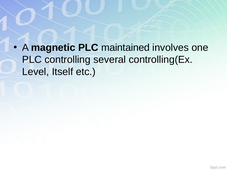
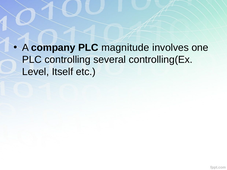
magnetic: magnetic -> company
maintained: maintained -> magnitude
